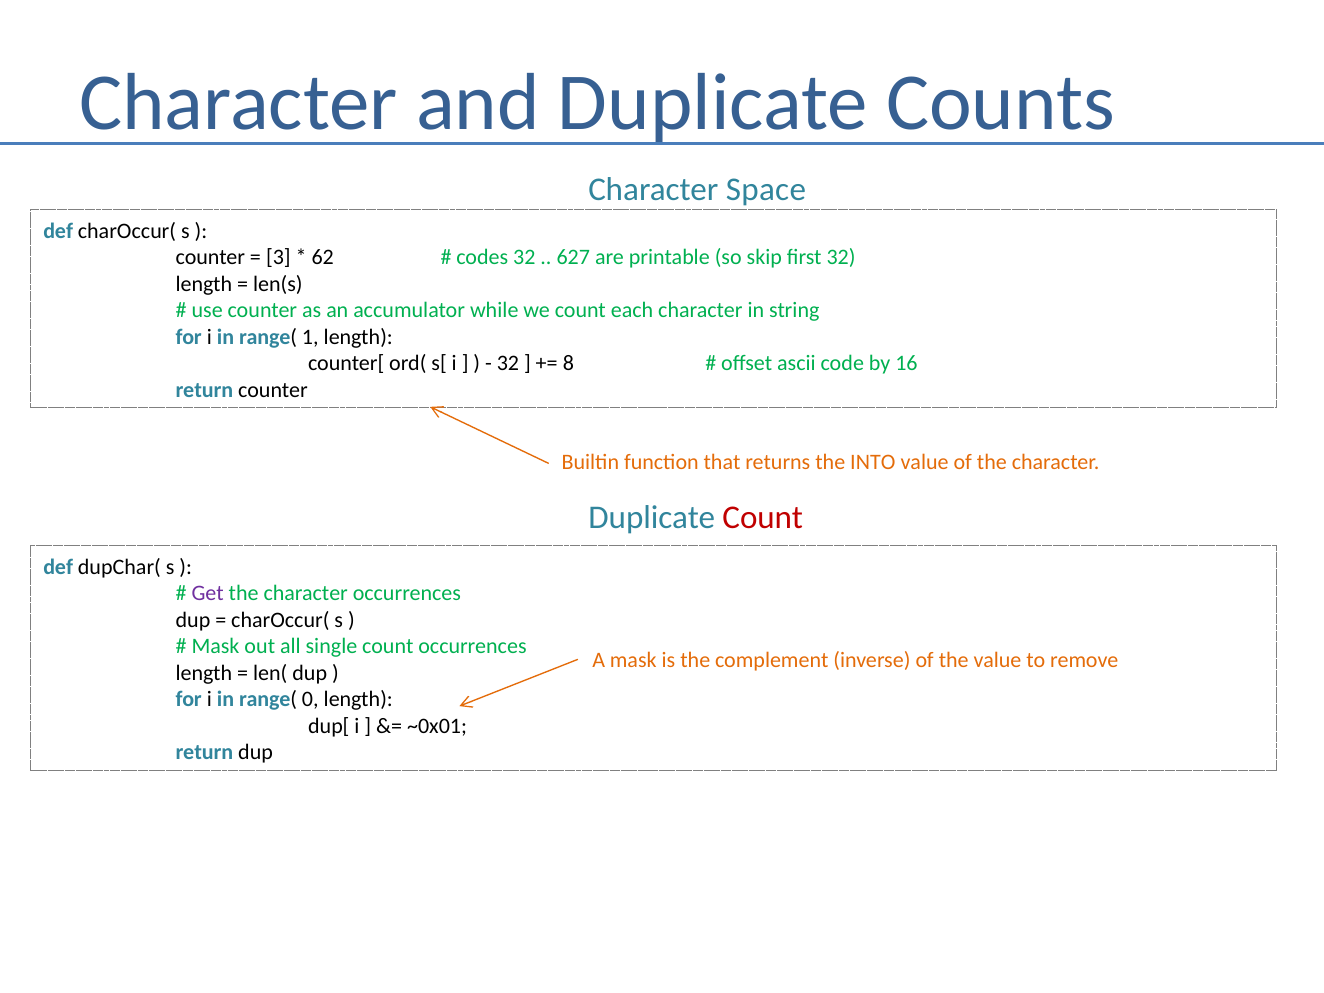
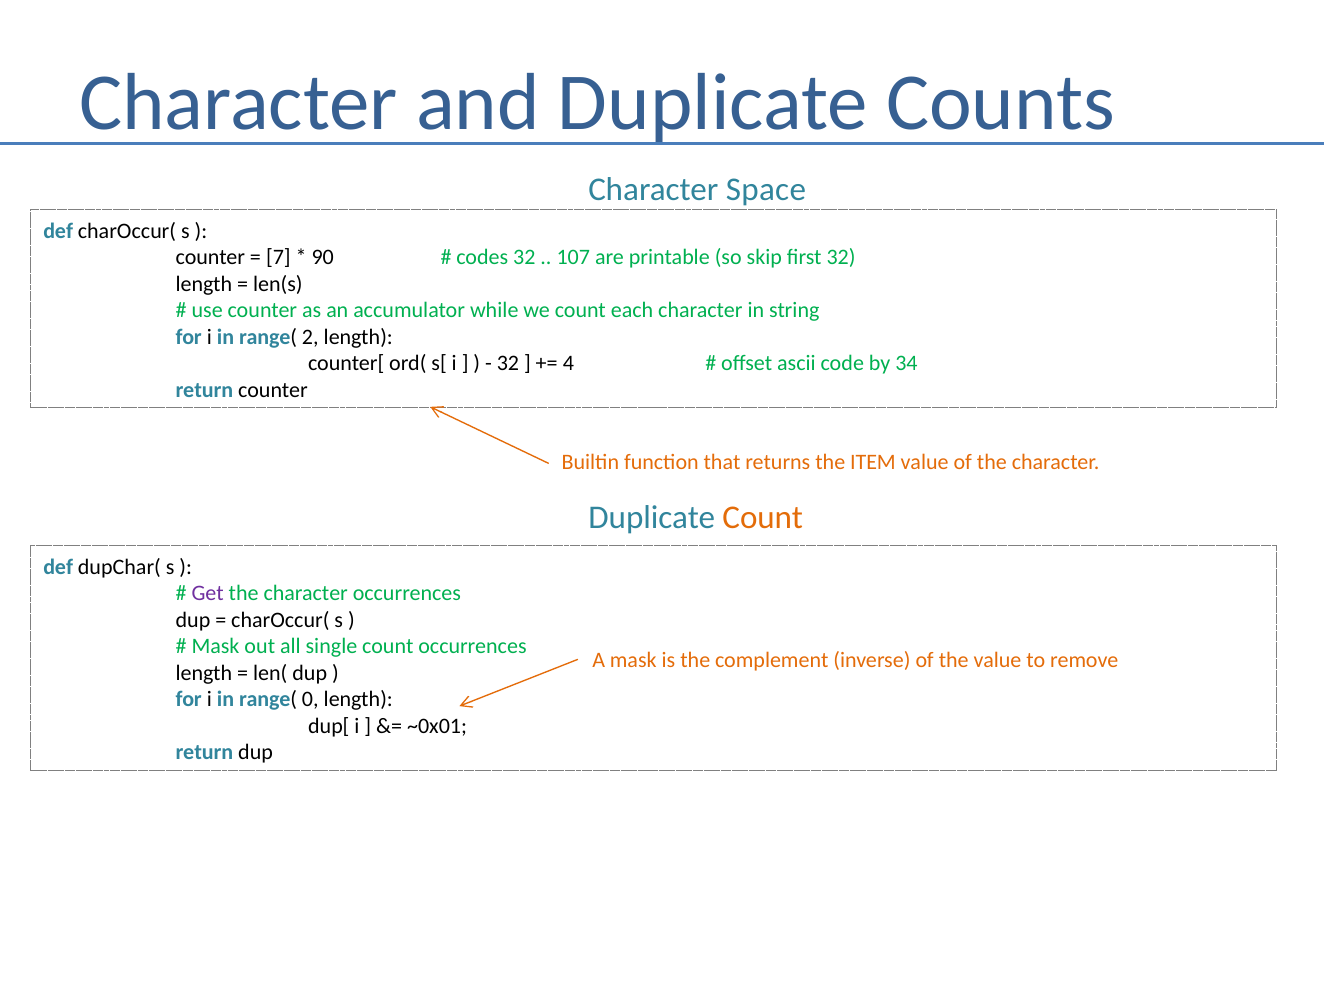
3: 3 -> 7
62: 62 -> 90
627: 627 -> 107
1: 1 -> 2
8: 8 -> 4
16: 16 -> 34
INTO: INTO -> ITEM
Count at (763, 517) colour: red -> orange
